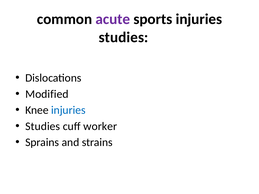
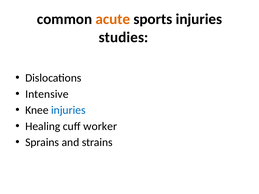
acute colour: purple -> orange
Modified: Modified -> Intensive
Studies at (43, 126): Studies -> Healing
